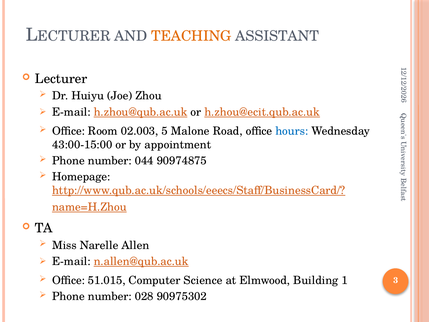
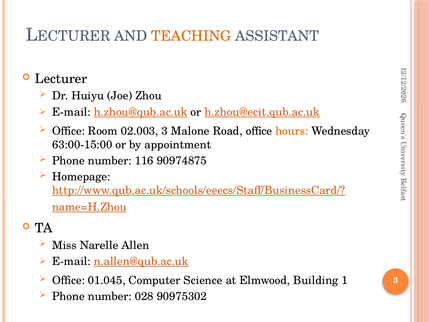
02.003 5: 5 -> 3
hours colour: blue -> orange
43:00-15:00: 43:00-15:00 -> 63:00-15:00
044: 044 -> 116
51.015: 51.015 -> 01.045
